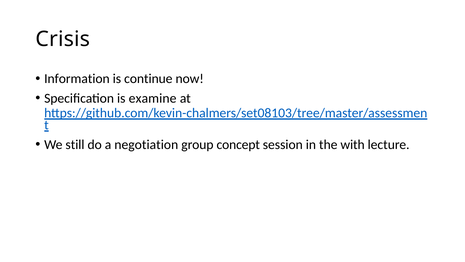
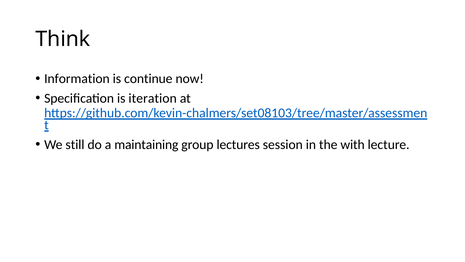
Crisis: Crisis -> Think
examine: examine -> iteration
negotiation: negotiation -> maintaining
concept: concept -> lectures
